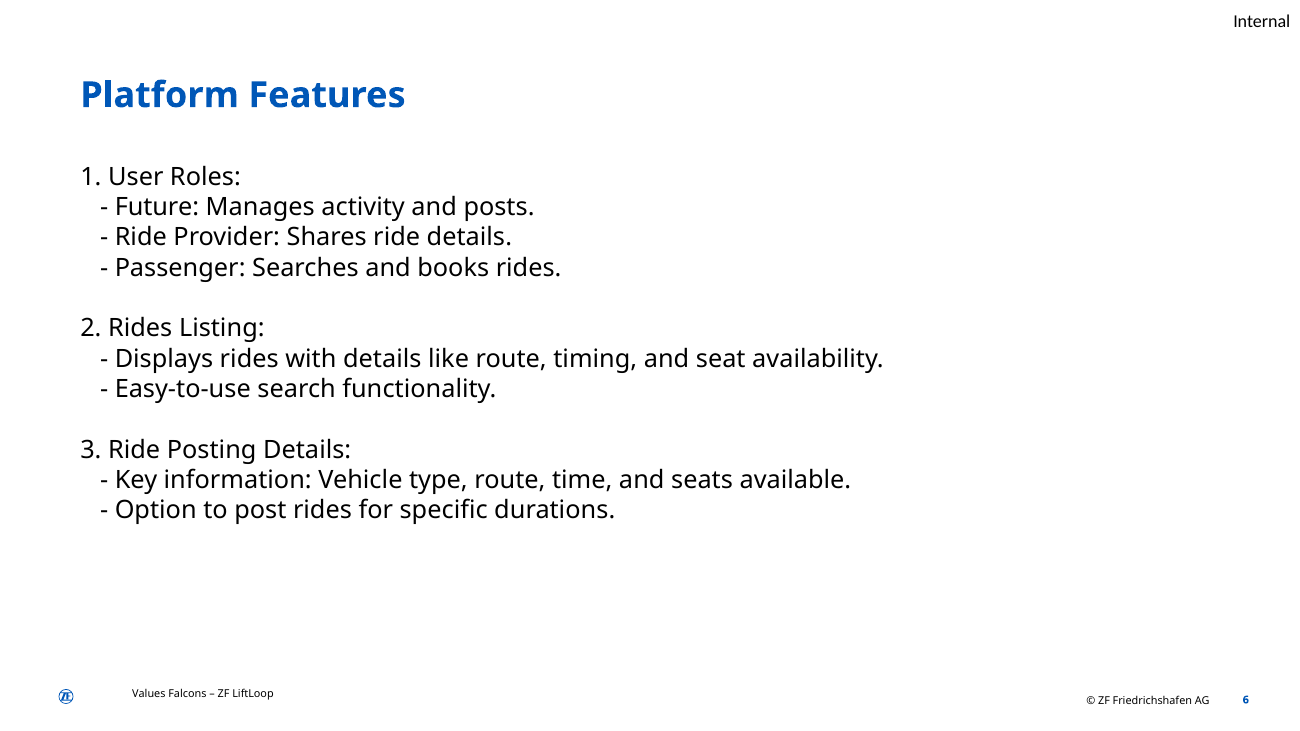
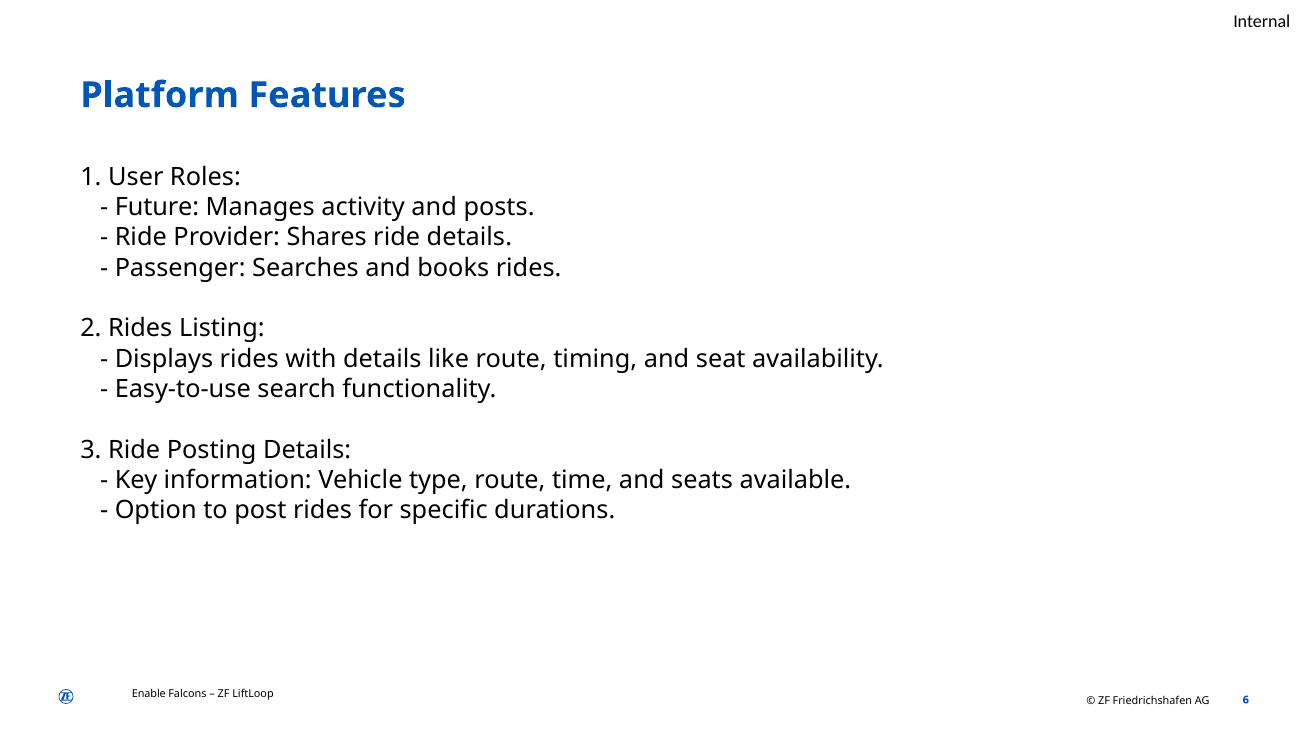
Values: Values -> Enable
